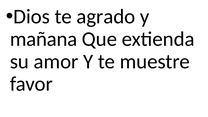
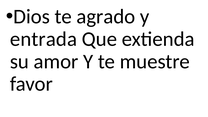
mañana: mañana -> entrada
